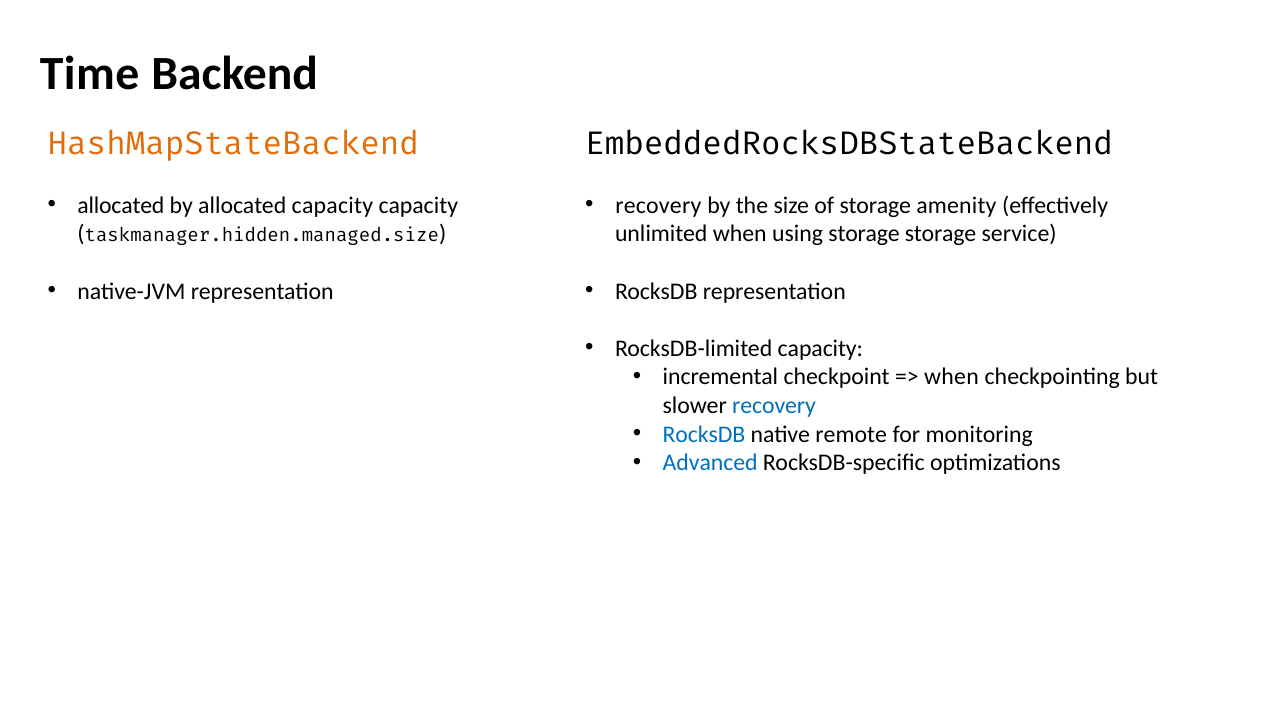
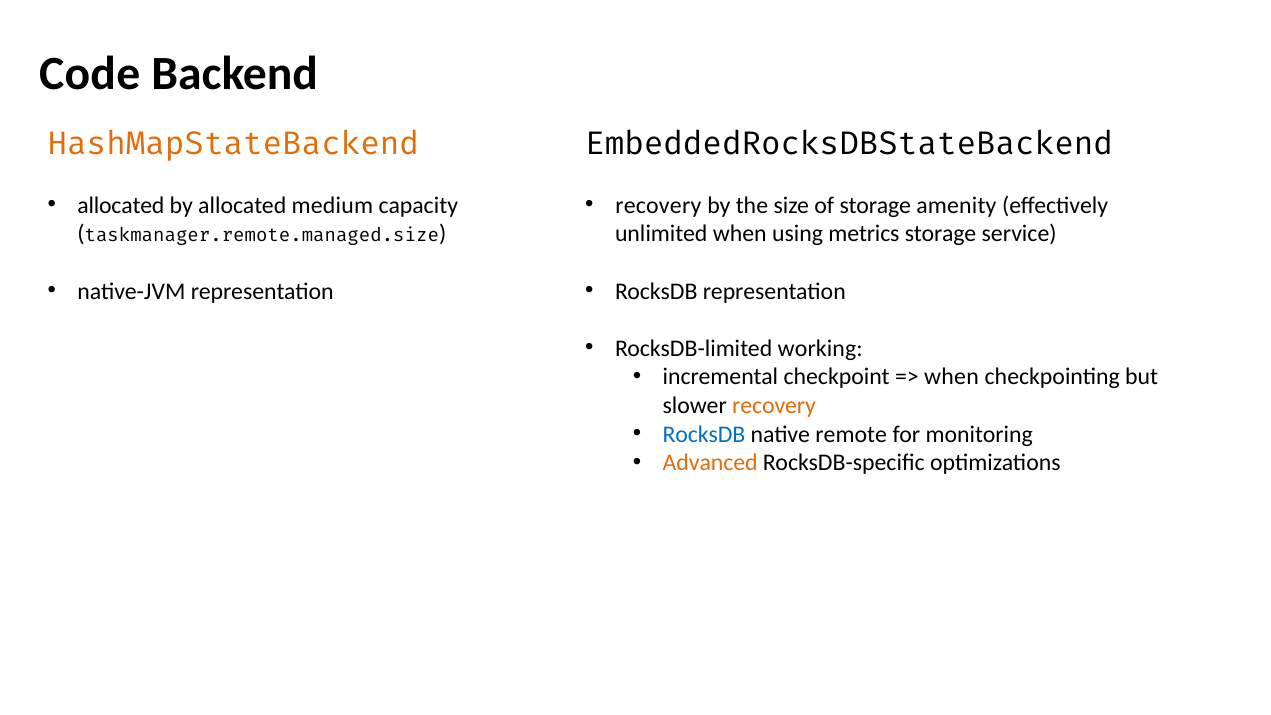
Time: Time -> Code
allocated capacity: capacity -> medium
taskmanager.hidden.managed.size: taskmanager.hidden.managed.size -> taskmanager.remote.managed.size
using storage: storage -> metrics
RocksDB-limited capacity: capacity -> working
recovery at (774, 406) colour: blue -> orange
Advanced colour: blue -> orange
